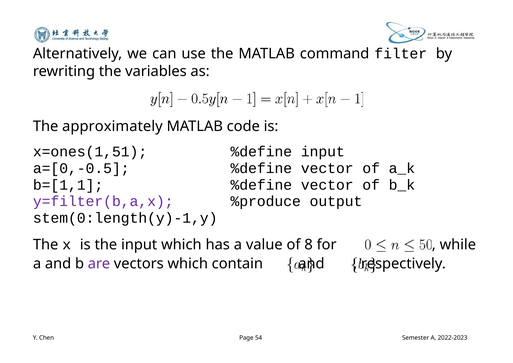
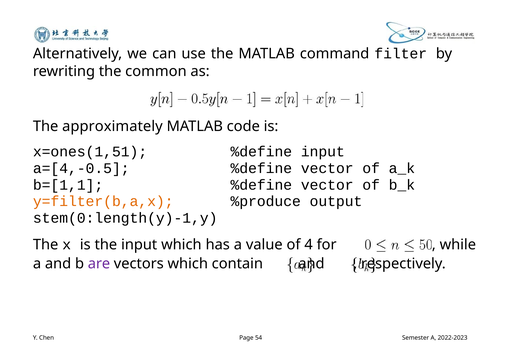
variables: variables -> common
a=[0,-0.5: a=[0,-0.5 -> a=[4,-0.5
y=filter(b,a,x colour: purple -> orange
8: 8 -> 4
